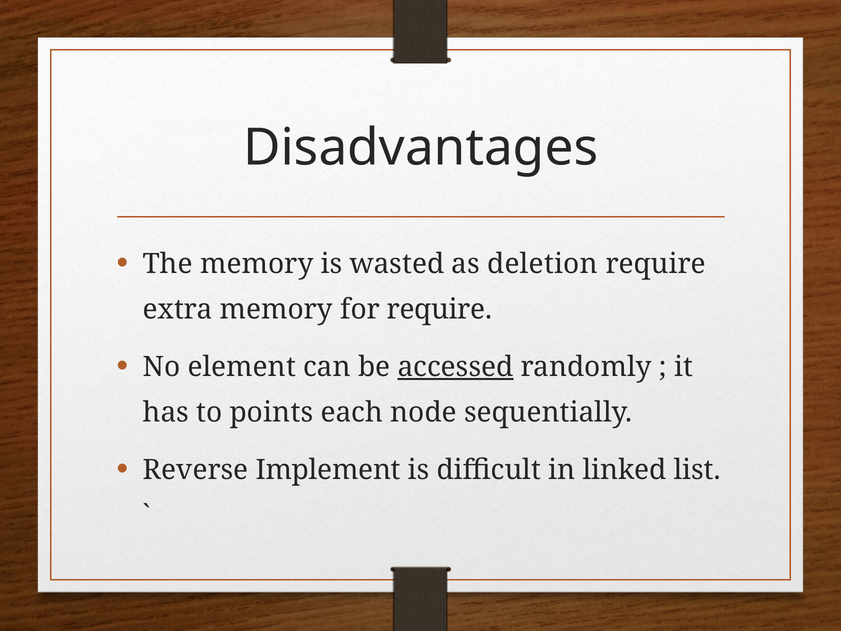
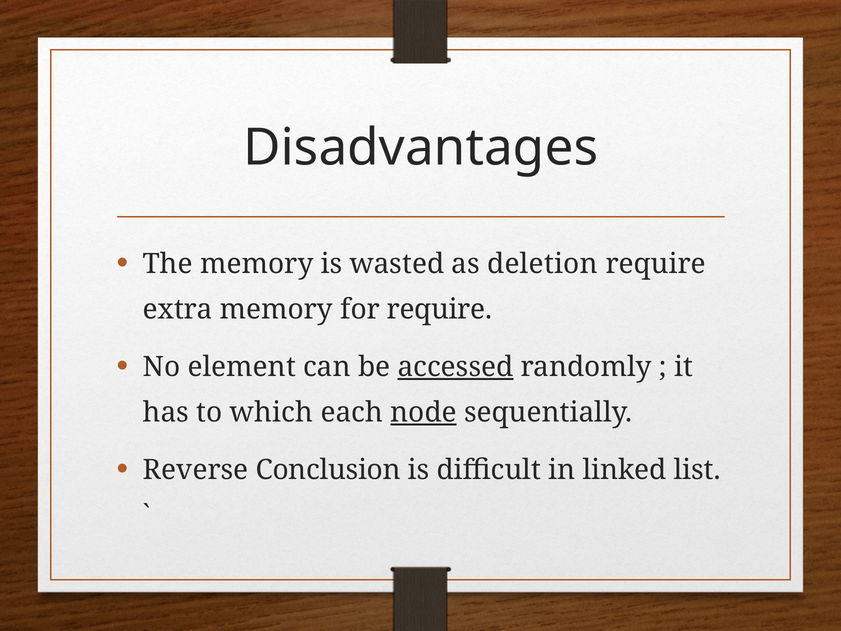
points: points -> which
node underline: none -> present
Implement: Implement -> Conclusion
